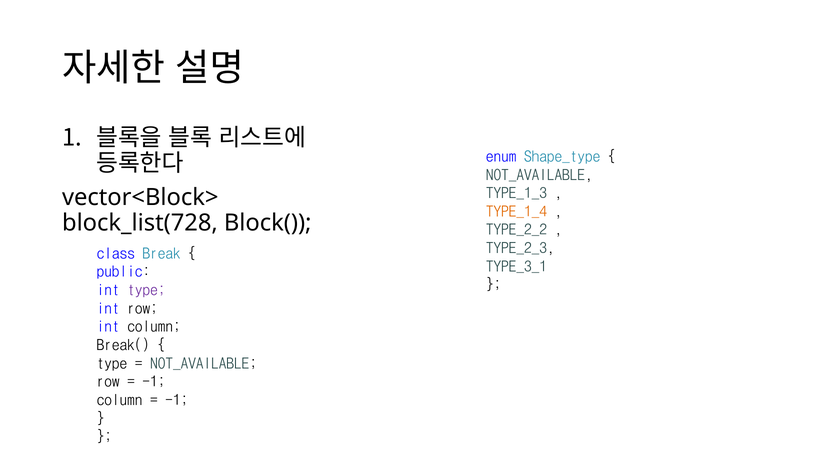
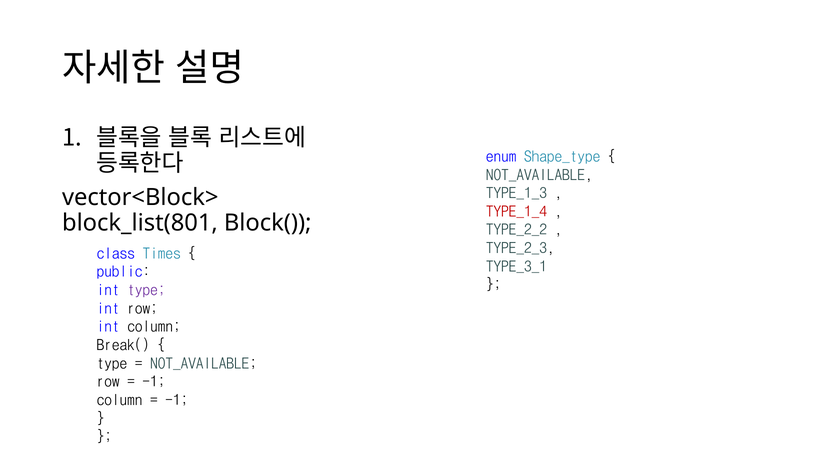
TYPE_1_4 colour: orange -> red
block_list(728: block_list(728 -> block_list(801
Break: Break -> Times
